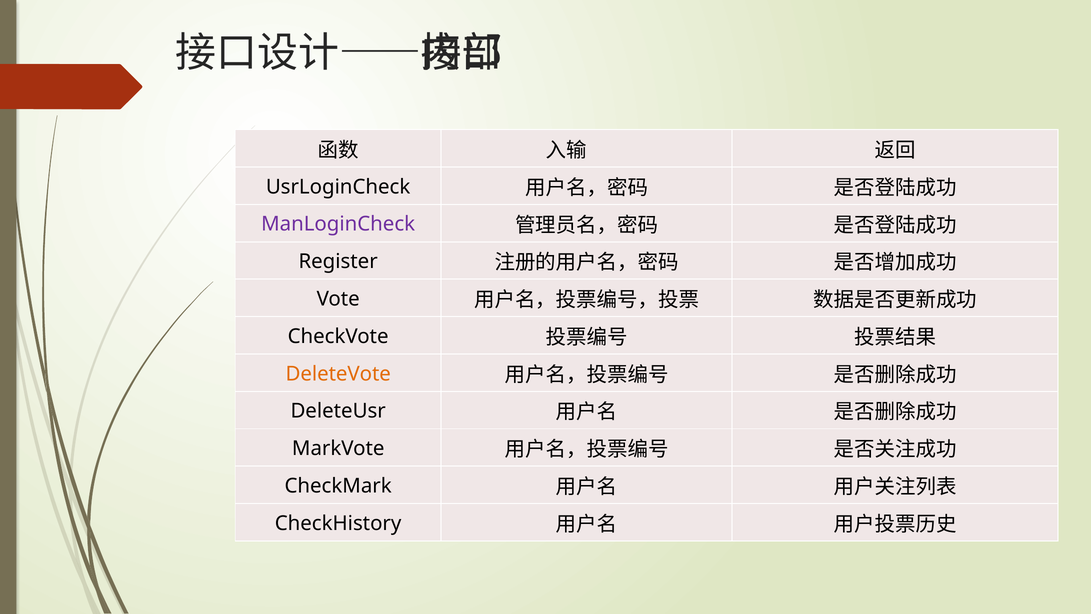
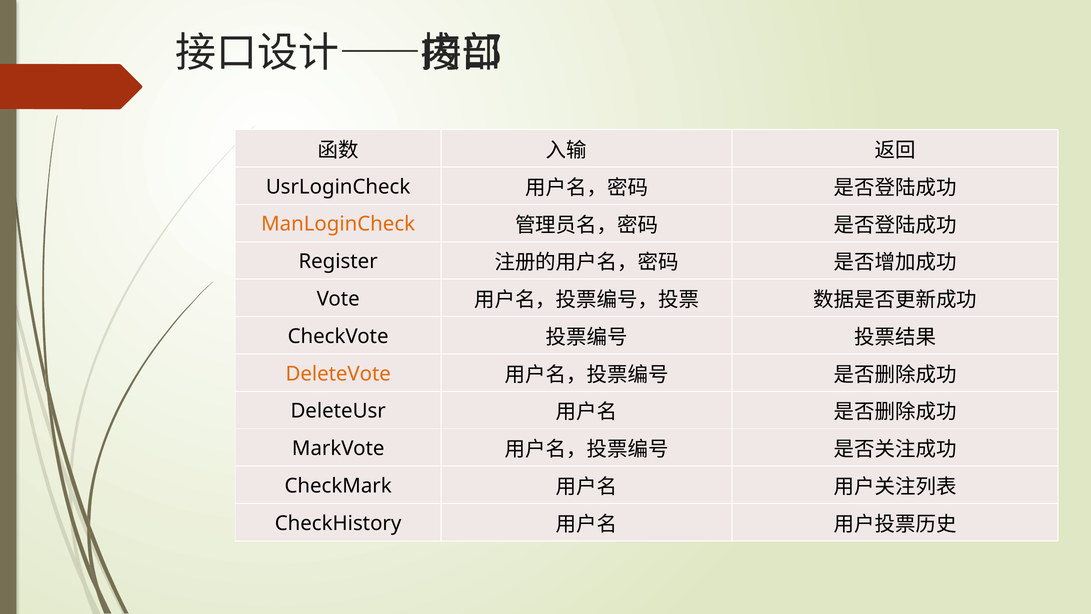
ManLoginCheck colour: purple -> orange
